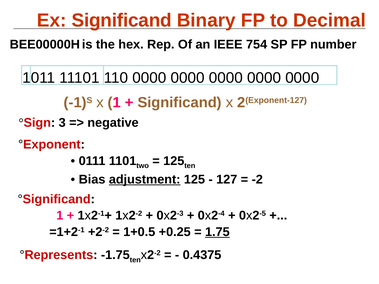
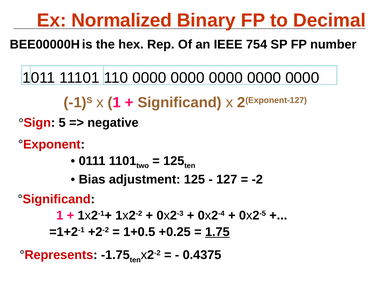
Ex Significand: Significand -> Normalized
3: 3 -> 5
adjustment underline: present -> none
